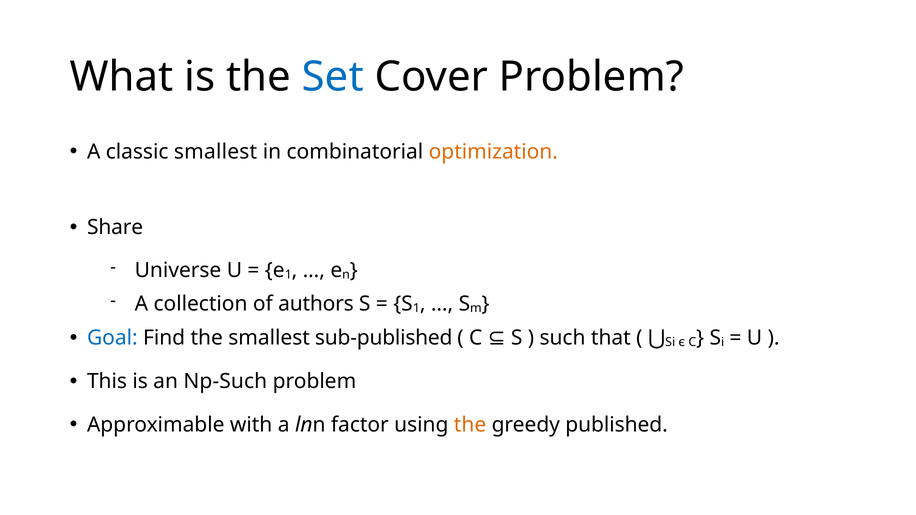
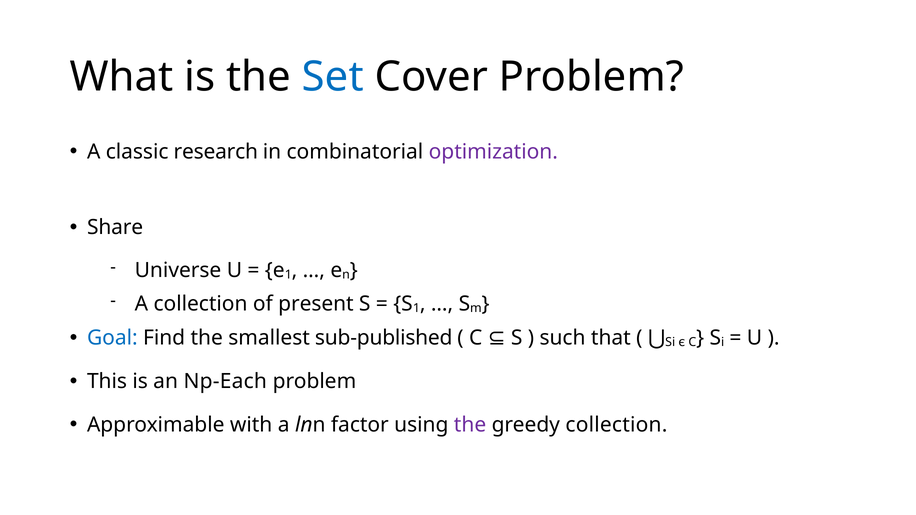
classic smallest: smallest -> research
optimization colour: orange -> purple
authors: authors -> present
Np-Such: Np-Such -> Np-Each
the at (470, 425) colour: orange -> purple
greedy published: published -> collection
